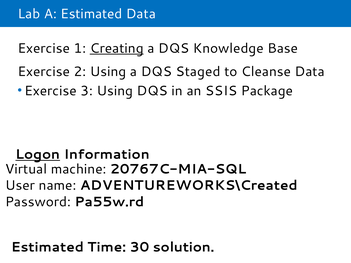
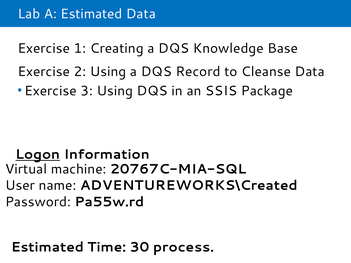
Creating underline: present -> none
Staged: Staged -> Record
solution: solution -> process
